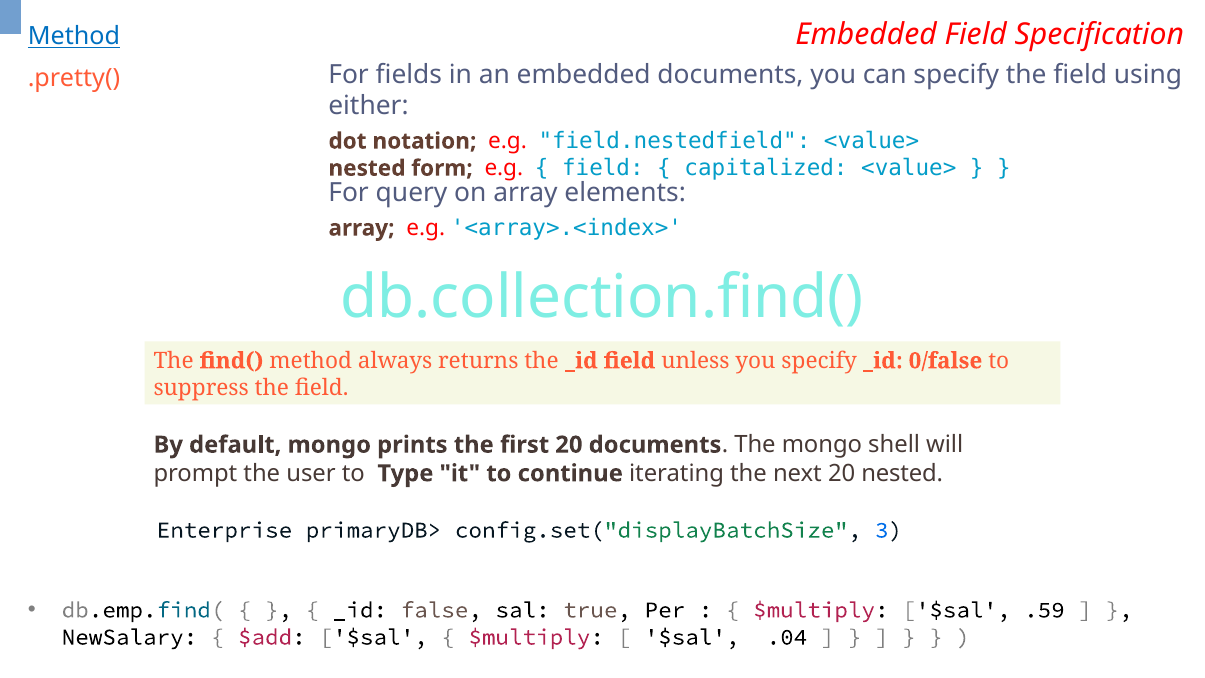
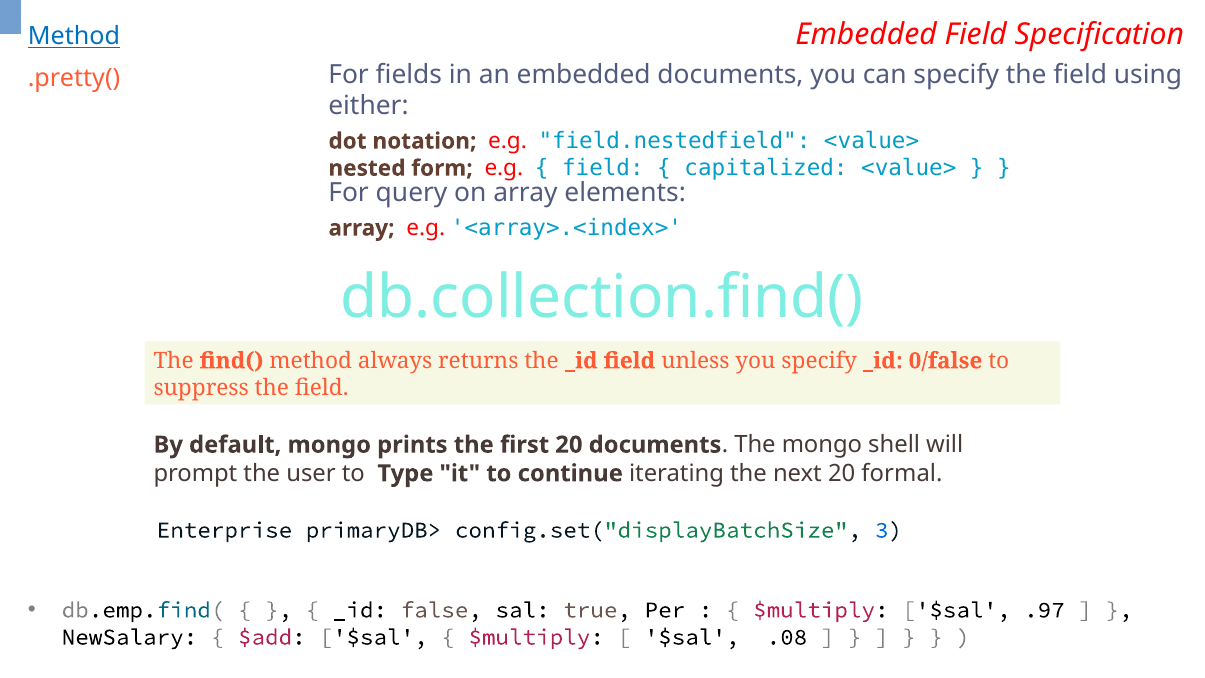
20 nested: nested -> formal
.59: .59 -> .97
.04: .04 -> .08
